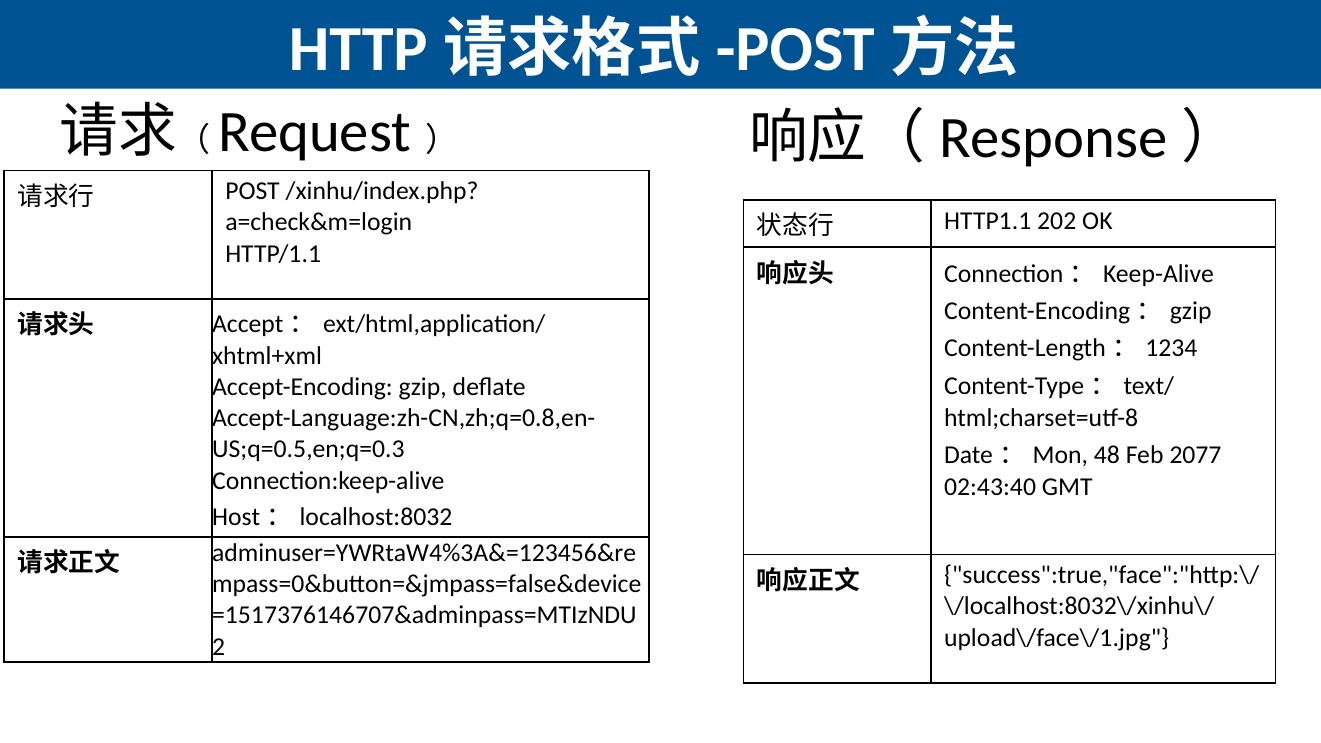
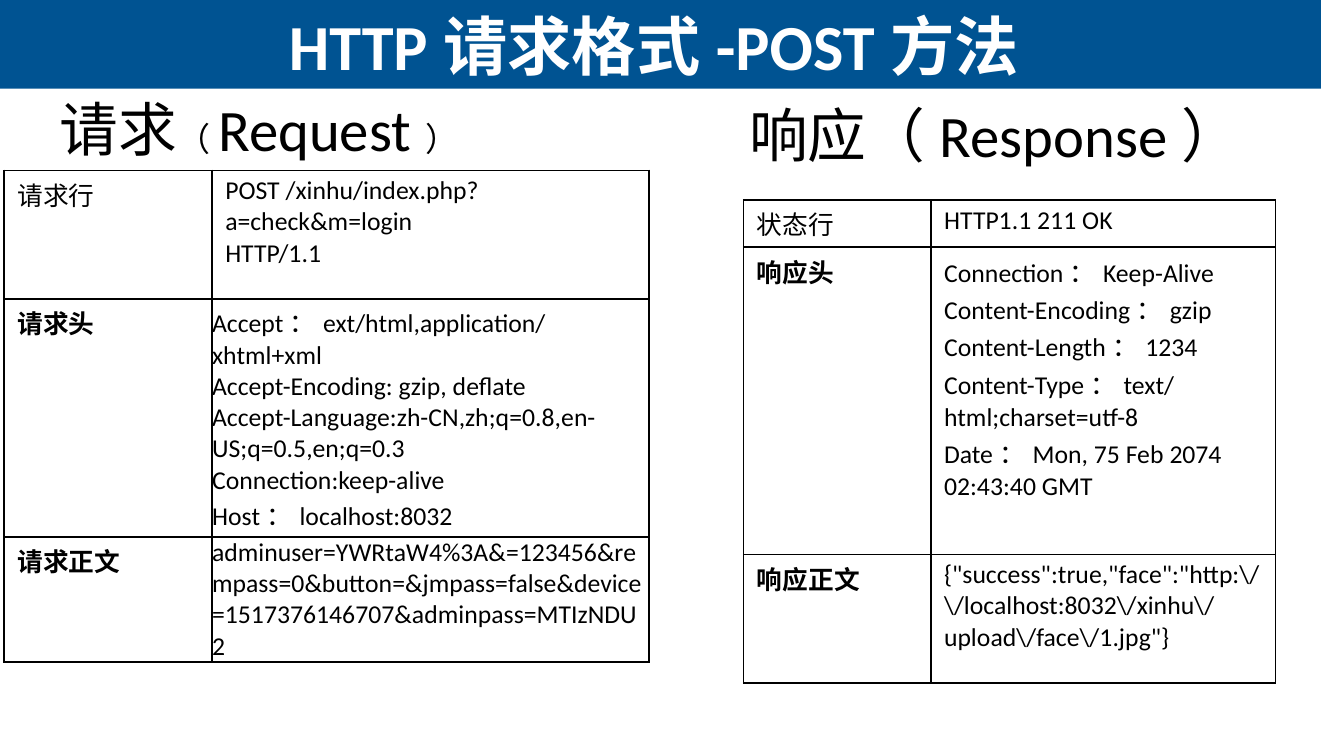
202: 202 -> 211
48: 48 -> 75
2077: 2077 -> 2074
